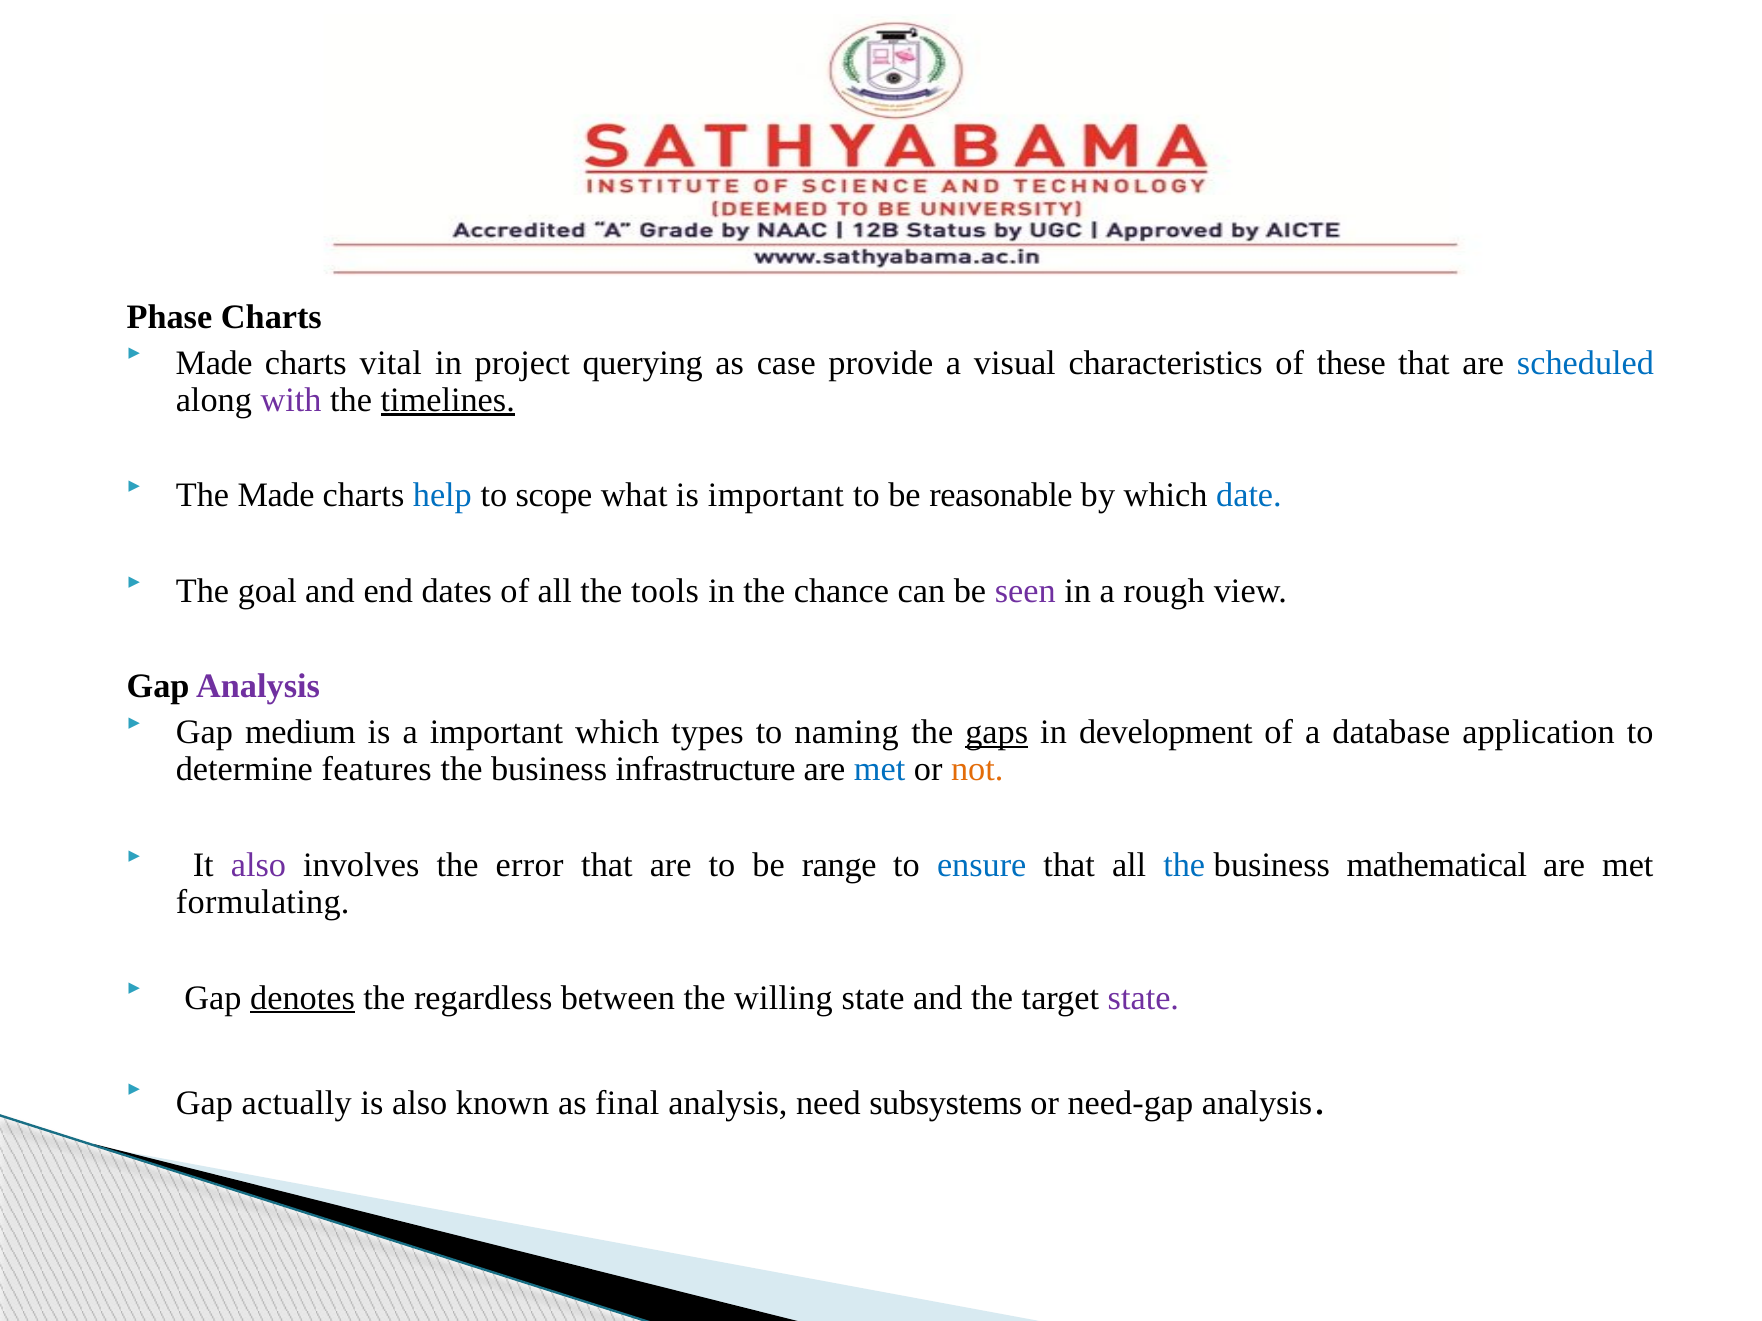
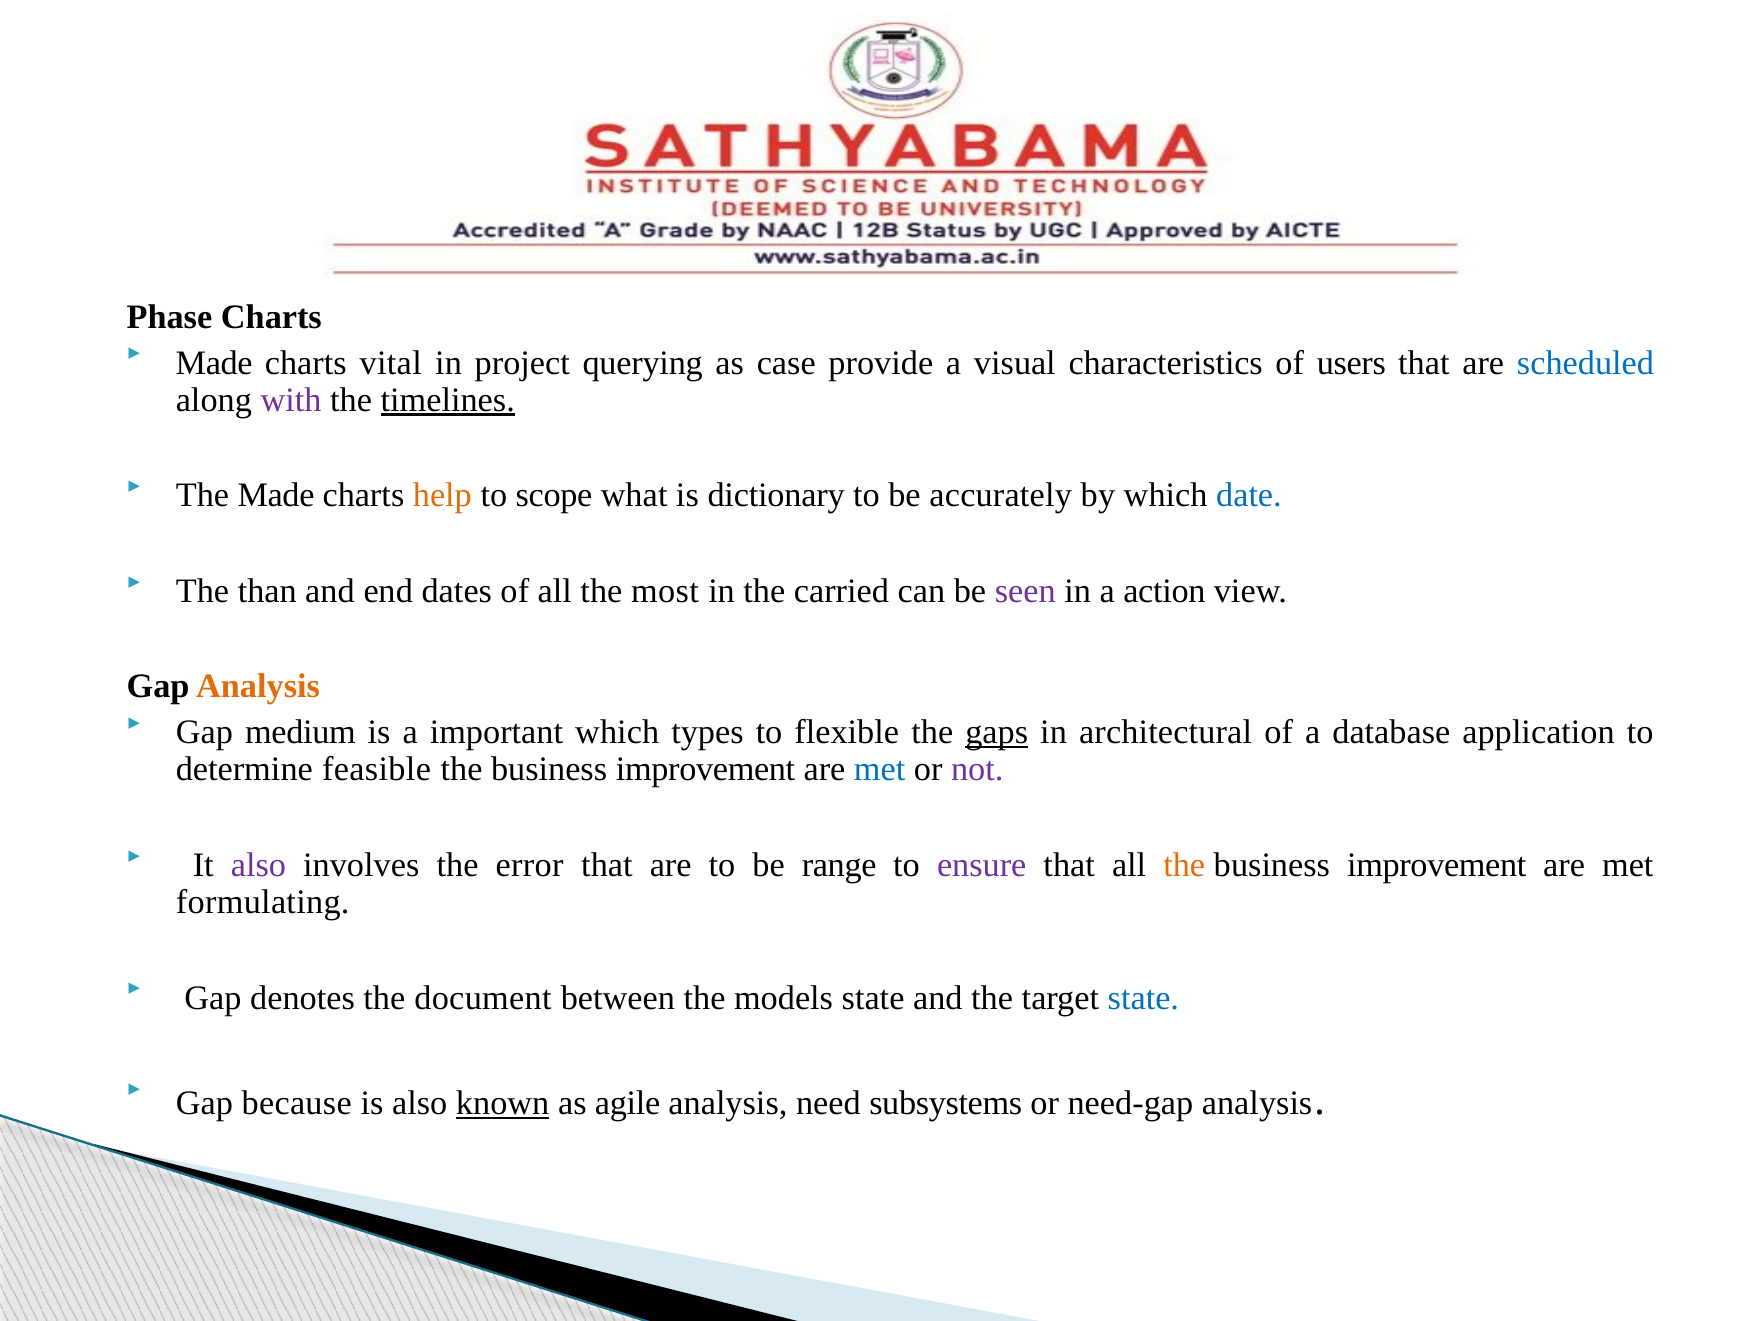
these: these -> users
help colour: blue -> orange
is important: important -> dictionary
reasonable: reasonable -> accurately
goal: goal -> than
tools: tools -> most
chance: chance -> carried
rough: rough -> action
Analysis at (258, 687) colour: purple -> orange
naming: naming -> flexible
development: development -> architectural
features: features -> feasible
infrastructure at (706, 770): infrastructure -> improvement
not colour: orange -> purple
ensure colour: blue -> purple
the at (1184, 865) colour: blue -> orange
mathematical at (1437, 865): mathematical -> improvement
denotes underline: present -> none
regardless: regardless -> document
willing: willing -> models
state at (1143, 998) colour: purple -> blue
actually: actually -> because
known underline: none -> present
final: final -> agile
